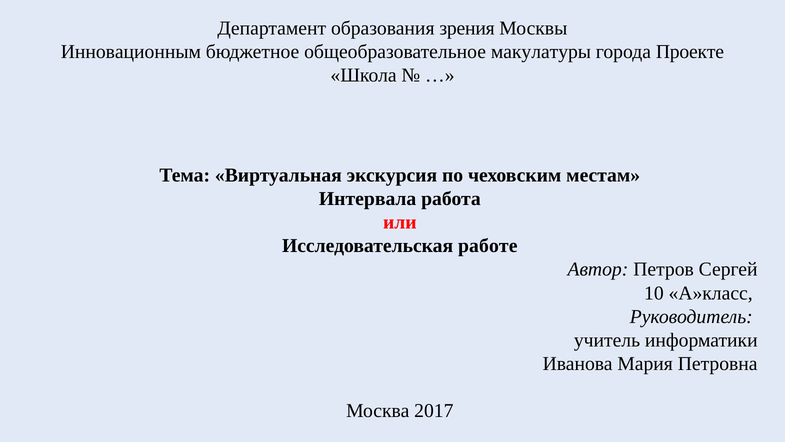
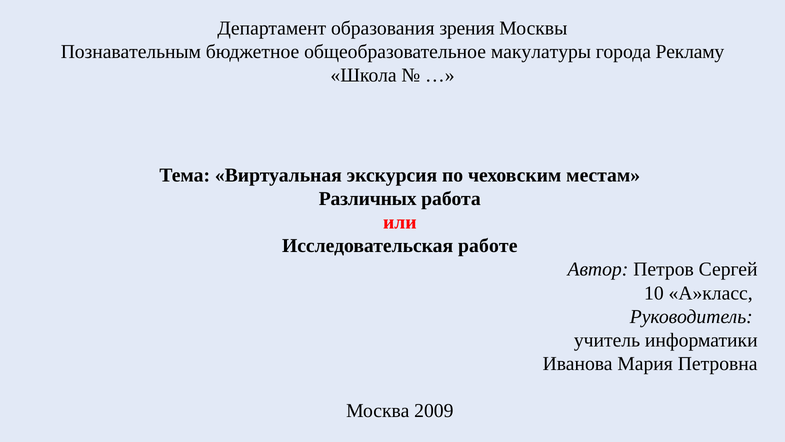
Инновационным: Инновационным -> Познавательным
Проекте: Проекте -> Рекламу
Интервала: Интервала -> Различных
2017: 2017 -> 2009
